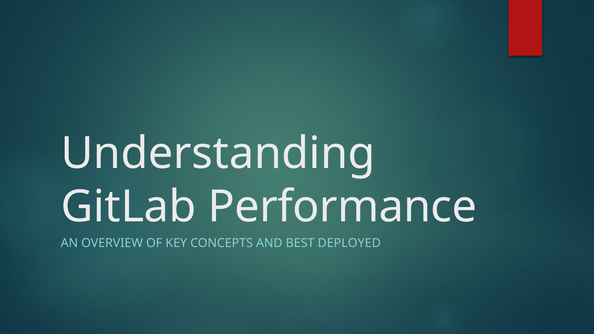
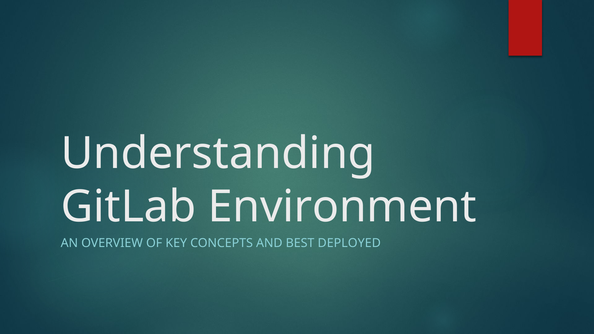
Performance: Performance -> Environment
